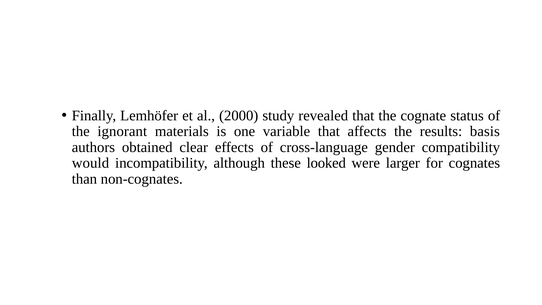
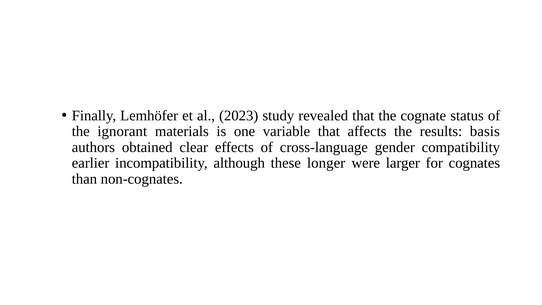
2000: 2000 -> 2023
would: would -> earlier
looked: looked -> longer
